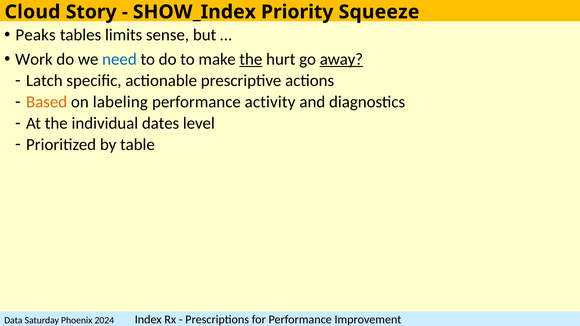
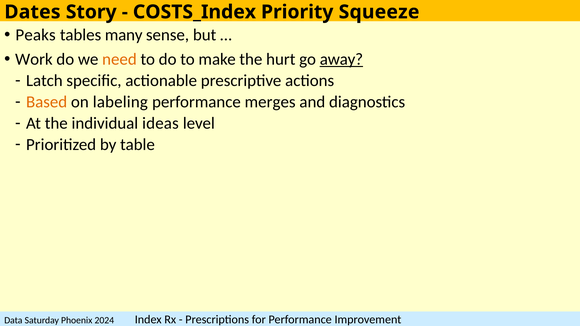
Cloud: Cloud -> Dates
SHOW_Index: SHOW_Index -> COSTS_Index
limits: limits -> many
need colour: blue -> orange
the at (251, 59) underline: present -> none
activity: activity -> merges
dates: dates -> ideas
